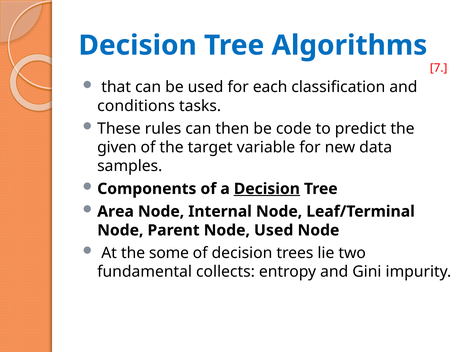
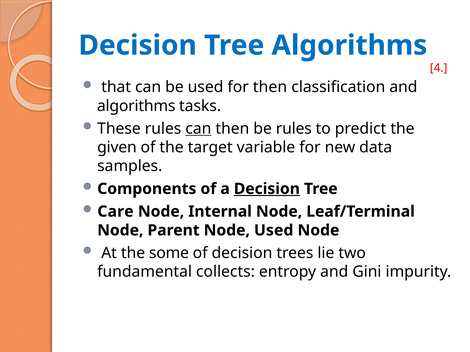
7: 7 -> 4
for each: each -> then
conditions at (136, 106): conditions -> algorithms
can at (198, 129) underline: none -> present
be code: code -> rules
Area: Area -> Care
